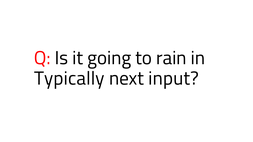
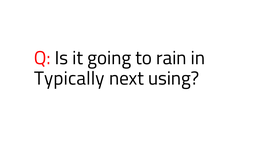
input: input -> using
